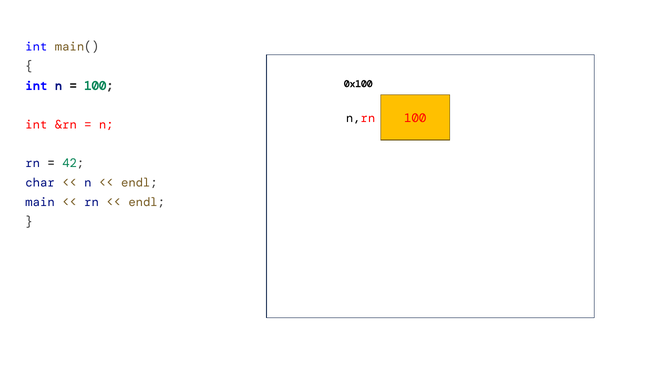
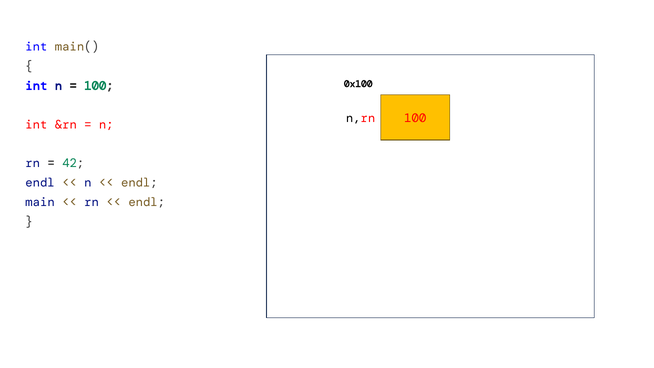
char at (40, 183): char -> endl
